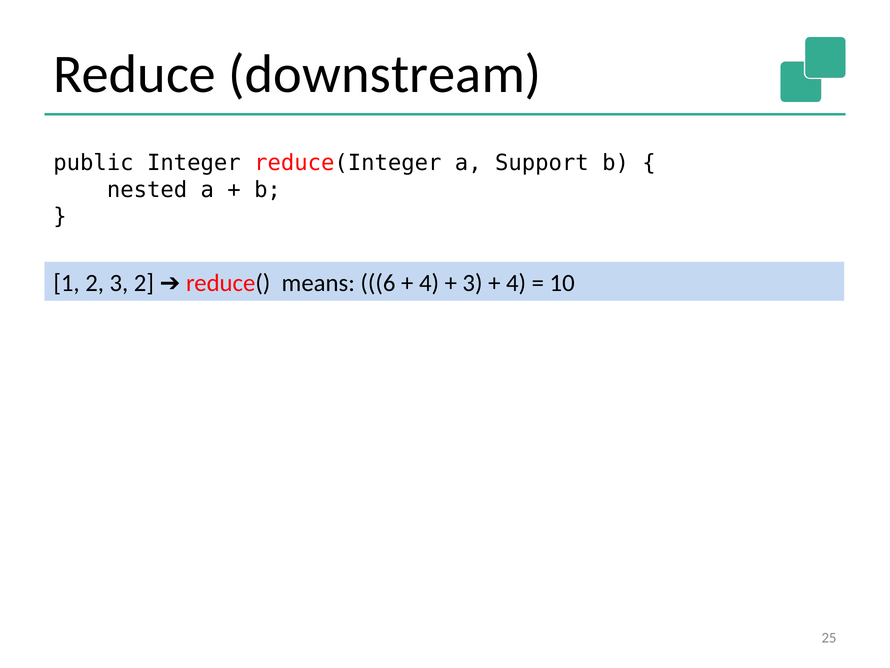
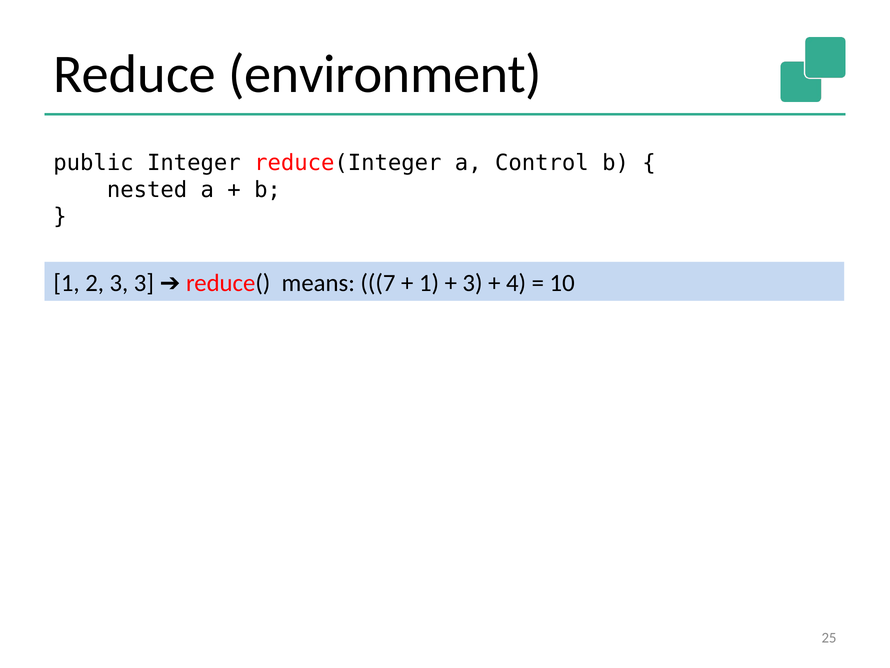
downstream: downstream -> environment
Support: Support -> Control
3 2: 2 -> 3
6: 6 -> 7
4 at (429, 283): 4 -> 1
